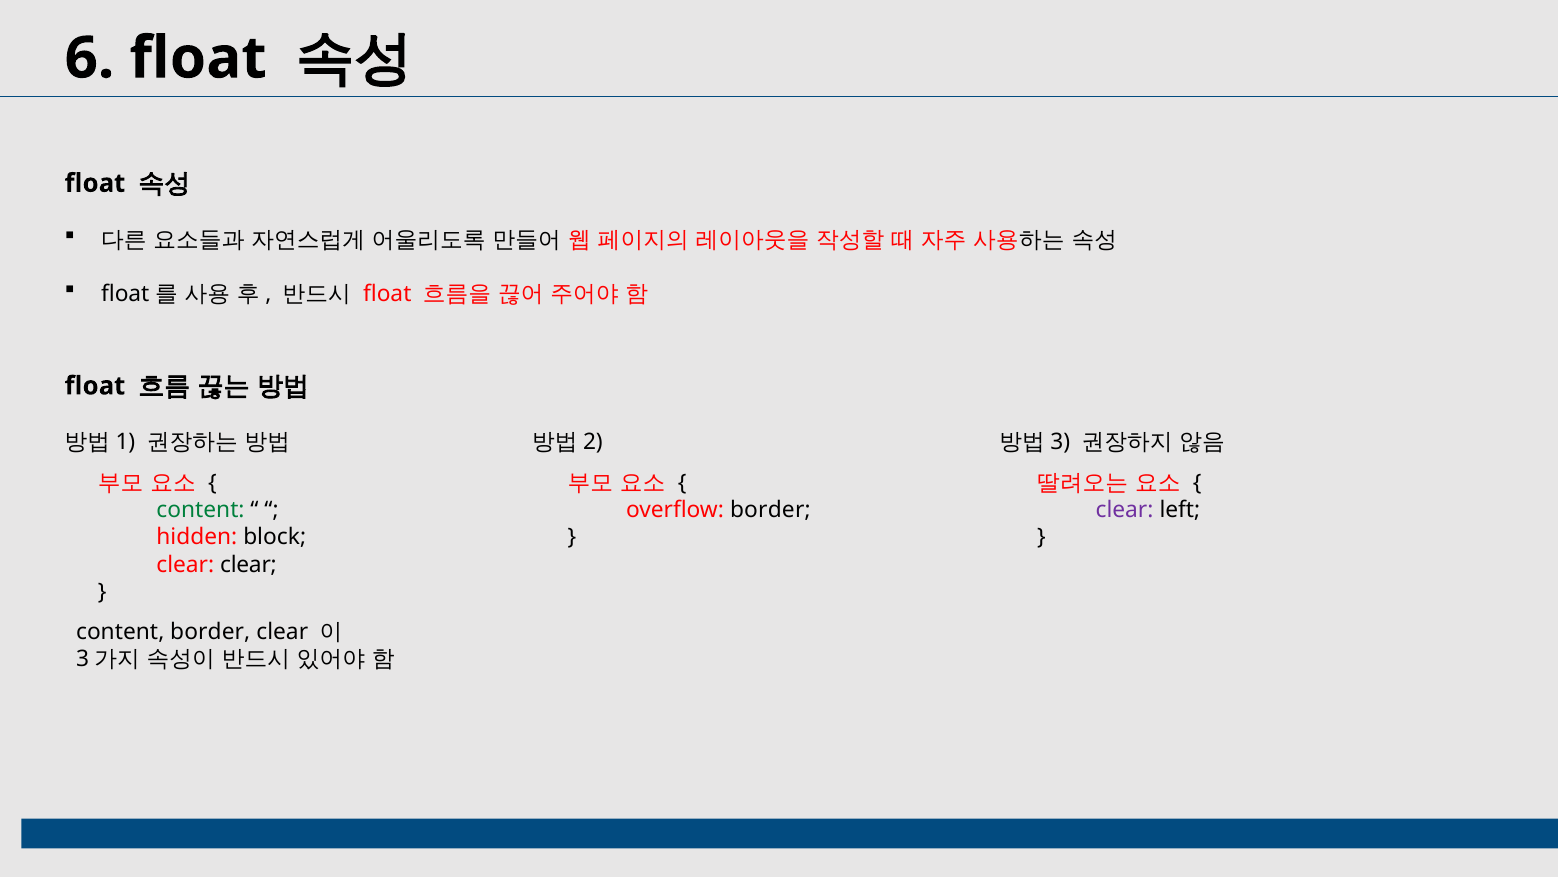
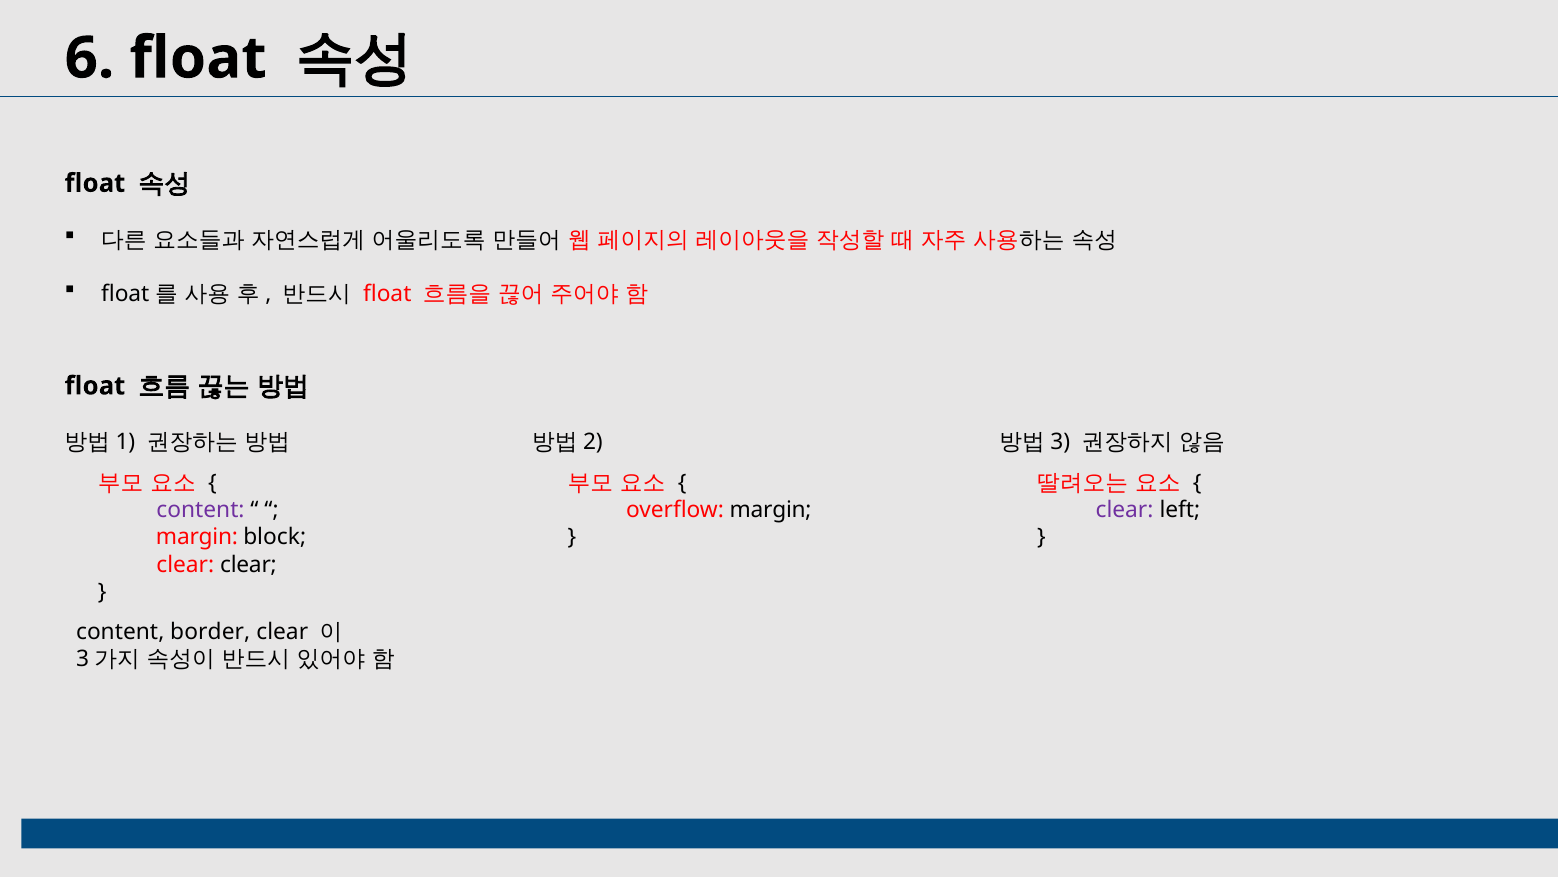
content at (200, 510) colour: green -> purple
overflow border: border -> margin
hidden at (197, 537): hidden -> margin
